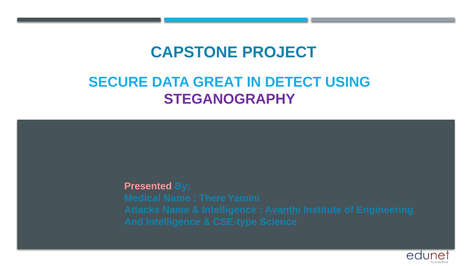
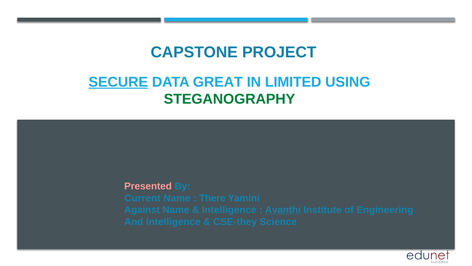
SECURE underline: none -> present
DETECT: DETECT -> LIMITED
STEGANOGRAPHY colour: purple -> green
Medical: Medical -> Current
Attacks: Attacks -> Against
CSE-type: CSE-type -> CSE-they
